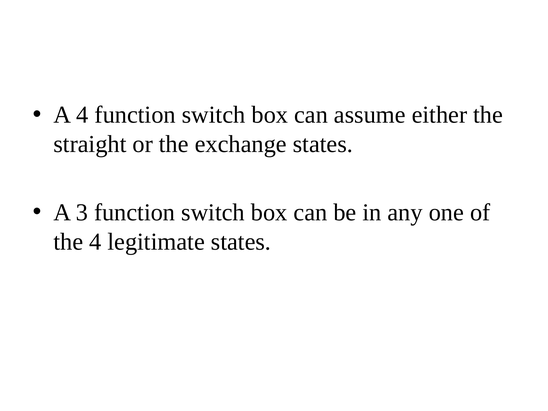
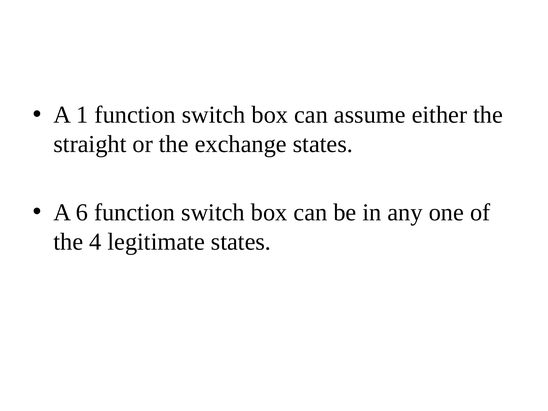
A 4: 4 -> 1
3: 3 -> 6
